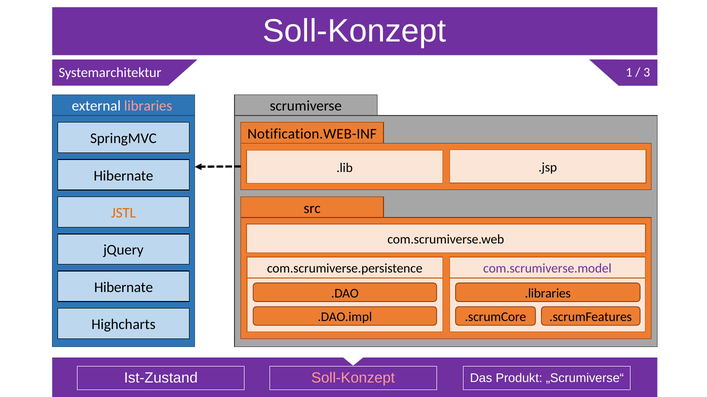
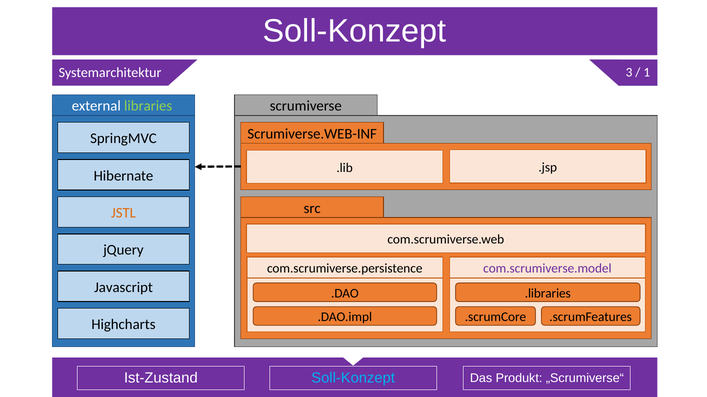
1: 1 -> 3
3: 3 -> 1
libraries colour: pink -> light green
Notification.WEB-INF: Notification.WEB-INF -> Scrumiverse.WEB-INF
Hibernate at (124, 288): Hibernate -> Javascript
Soll-Konzept at (353, 379) colour: pink -> light blue
